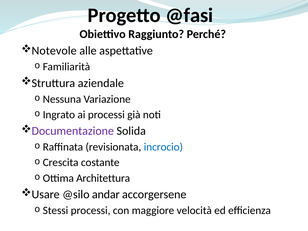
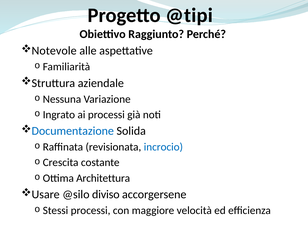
@fasi: @fasi -> @tipi
Documentazione colour: purple -> blue
andar: andar -> diviso
